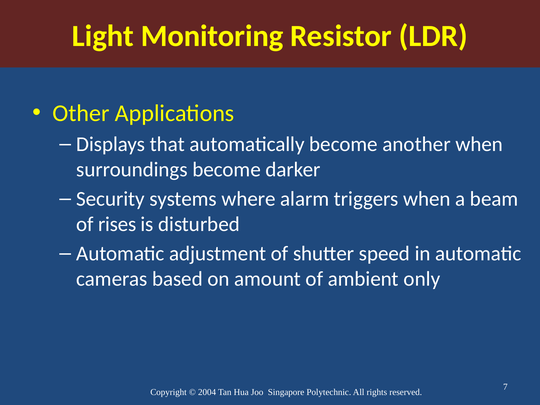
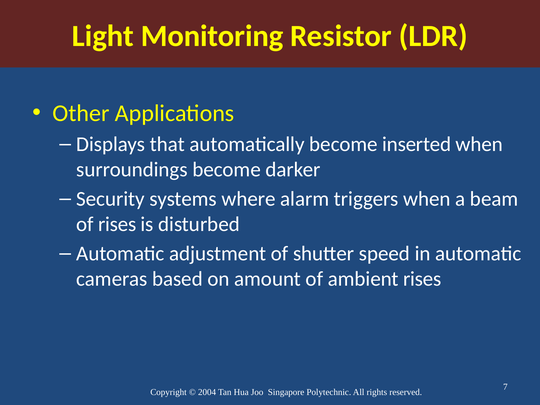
another: another -> inserted
ambient only: only -> rises
